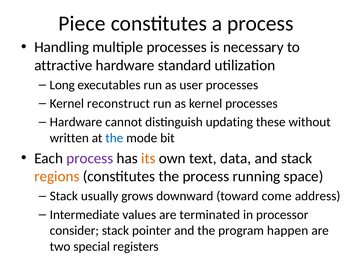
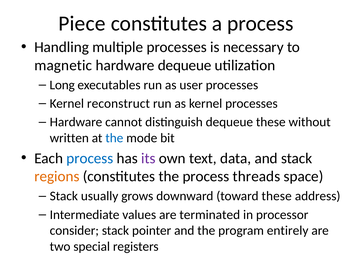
attractive: attractive -> magnetic
hardware standard: standard -> dequeue
distinguish updating: updating -> dequeue
process at (90, 158) colour: purple -> blue
its colour: orange -> purple
running: running -> threads
toward come: come -> these
happen: happen -> entirely
